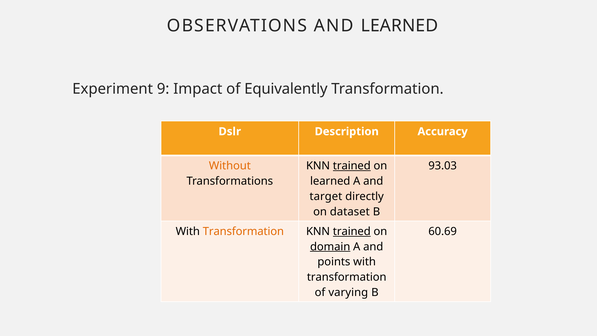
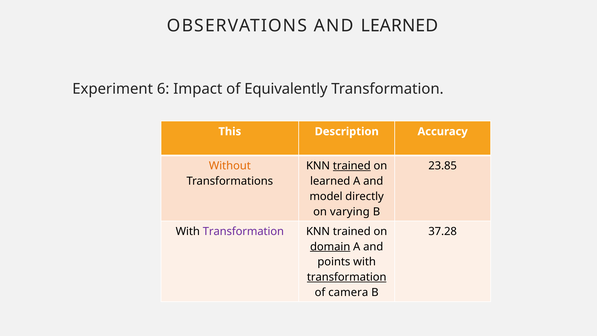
9: 9 -> 6
Dslr: Dslr -> This
93.03: 93.03 -> 23.85
target: target -> model
dataset: dataset -> varying
Transformation at (243, 231) colour: orange -> purple
trained at (352, 231) underline: present -> none
60.69: 60.69 -> 37.28
transformation at (347, 277) underline: none -> present
varying: varying -> camera
